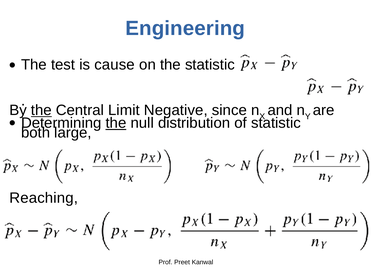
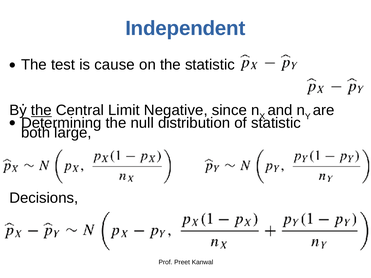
Engineering: Engineering -> Independent
the at (116, 123) underline: present -> none
Reaching: Reaching -> Decisions
